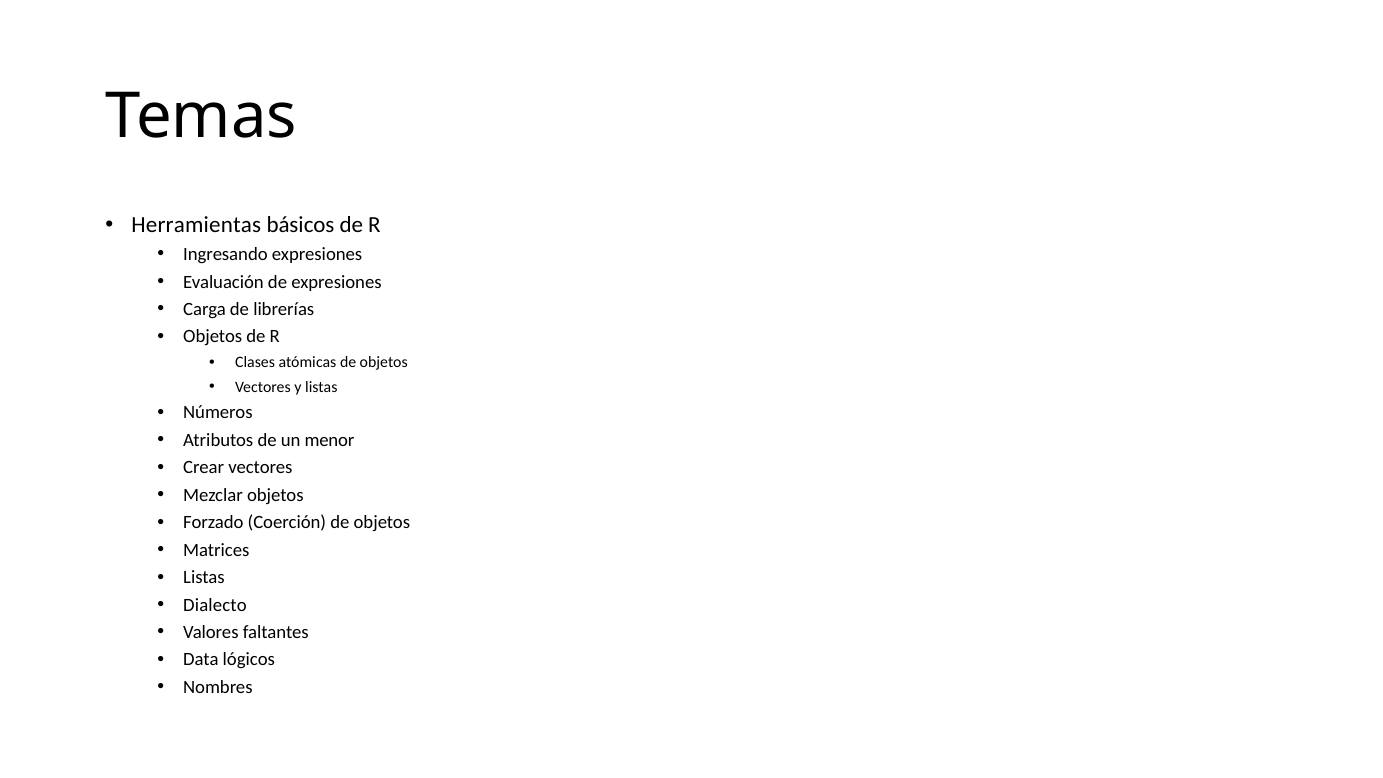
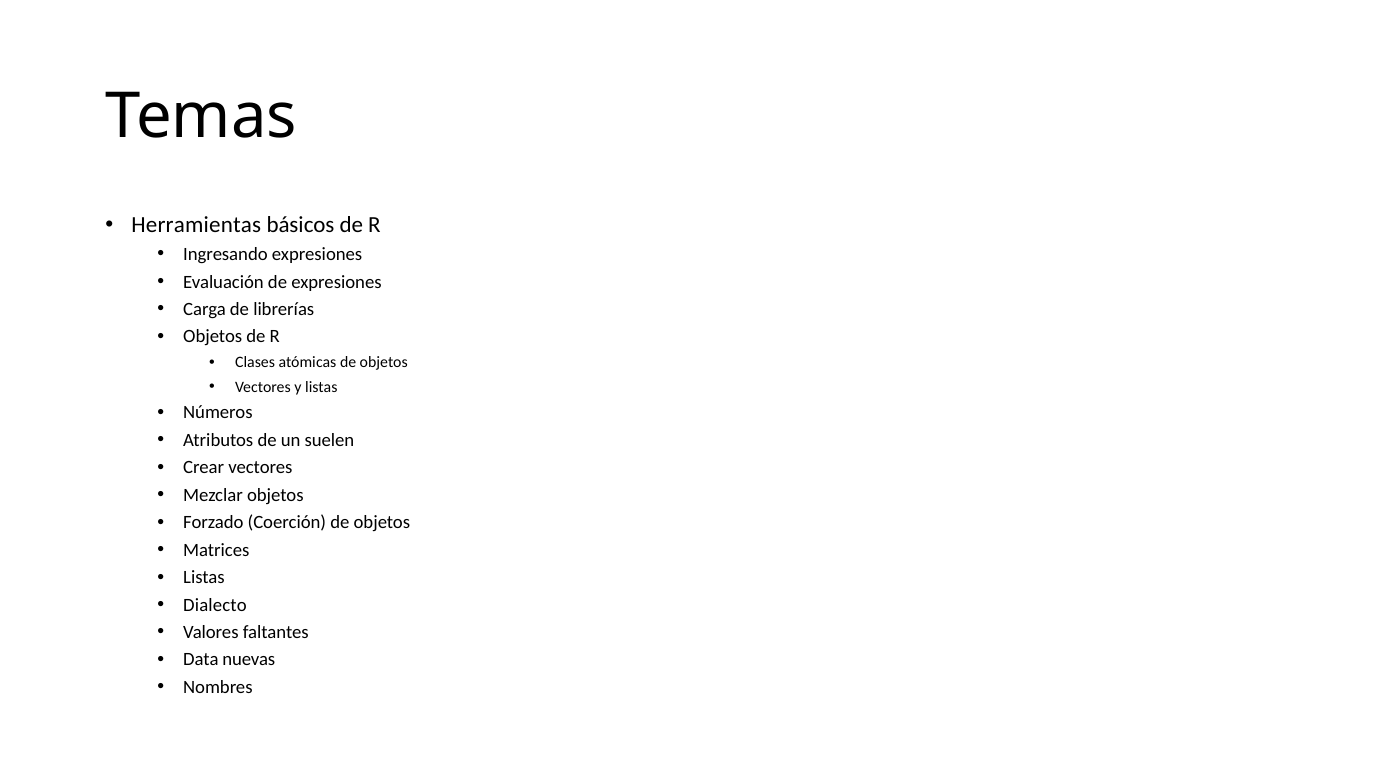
menor: menor -> suelen
lógicos: lógicos -> nuevas
